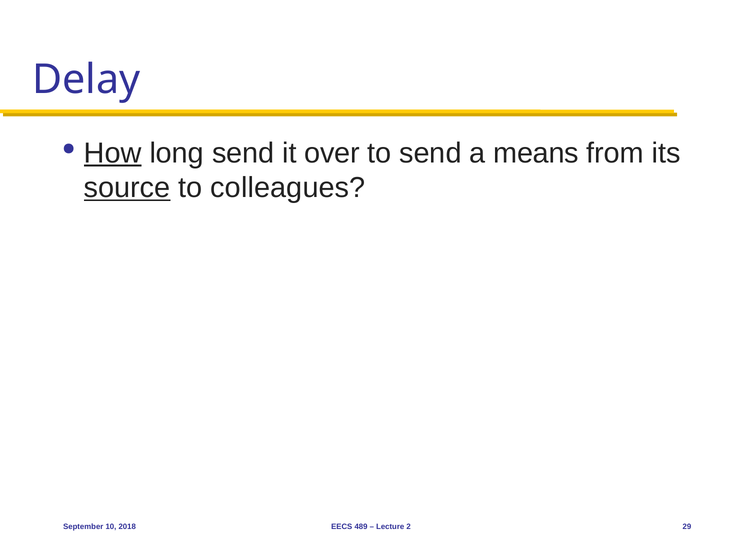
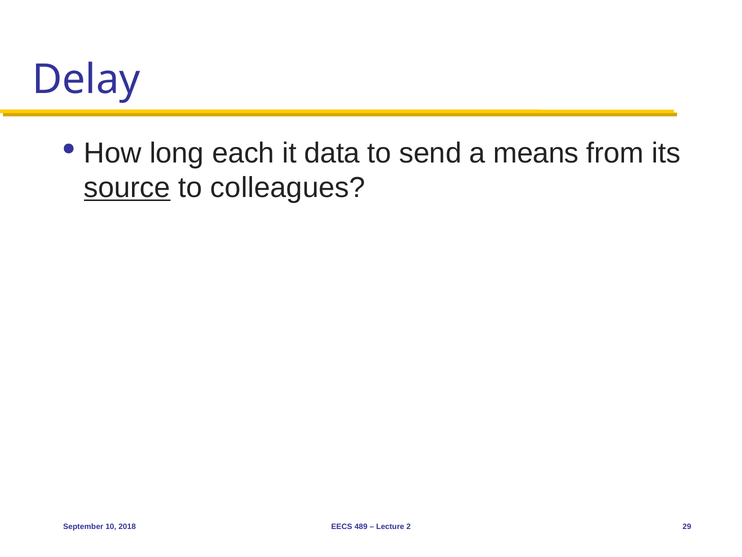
How underline: present -> none
long send: send -> each
over: over -> data
